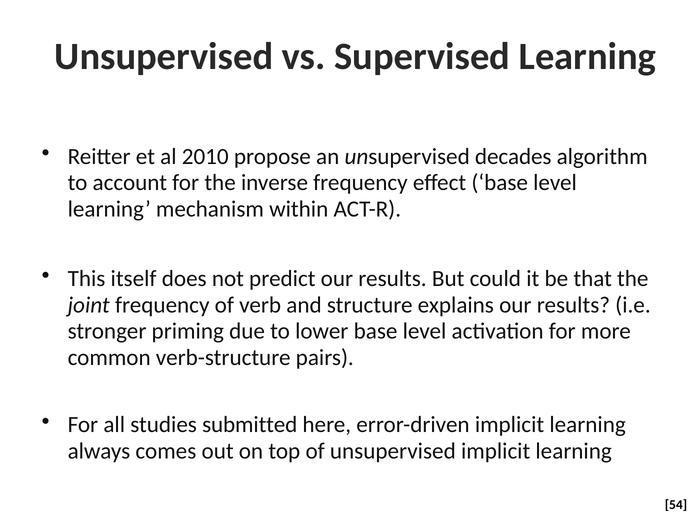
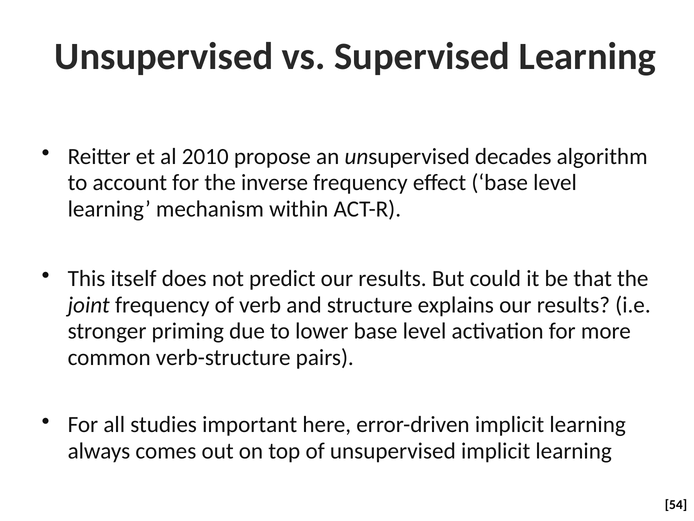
submitted: submitted -> important
